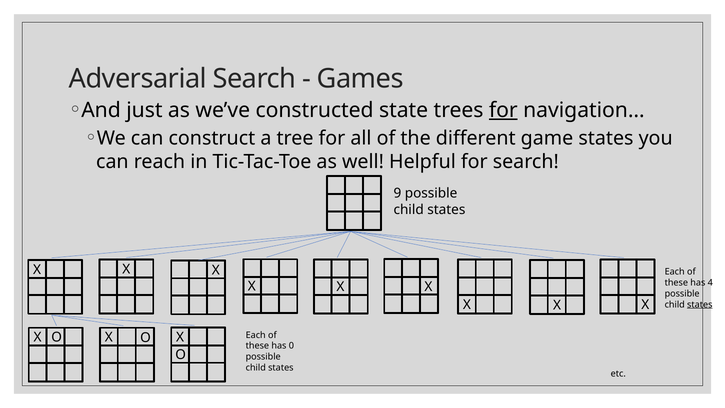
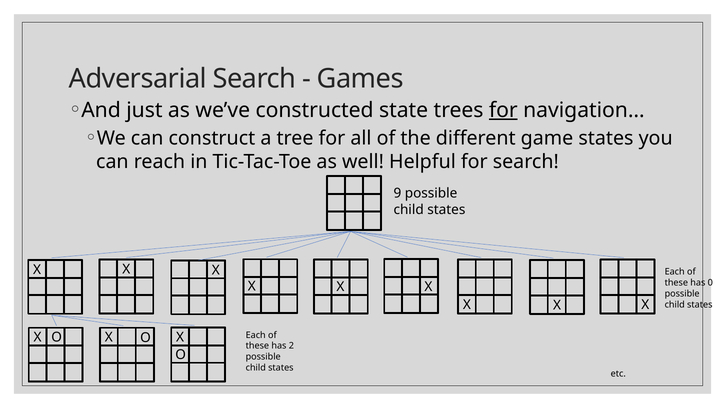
4: 4 -> 0
states at (700, 304) underline: present -> none
0: 0 -> 2
